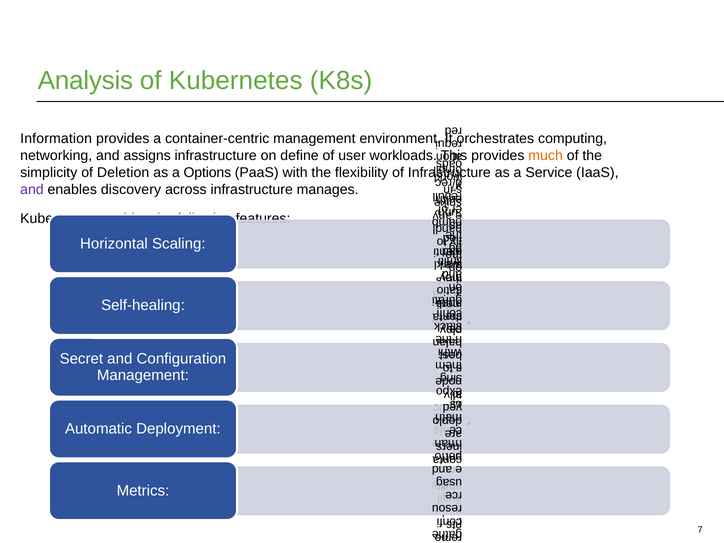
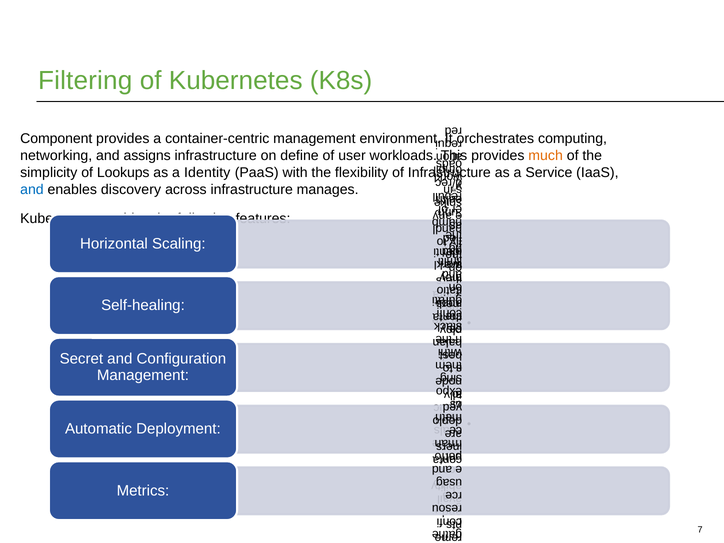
Analysis: Analysis -> Filtering
Information: Information -> Component
Deletion: Deletion -> Lookups
Options: Options -> Identity
and at (32, 189) colour: purple -> blue
